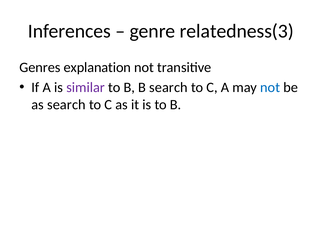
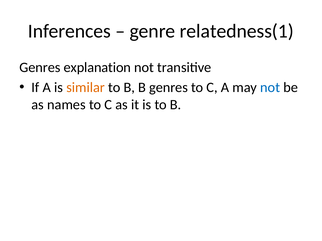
relatedness(3: relatedness(3 -> relatedness(1
similar colour: purple -> orange
B search: search -> genres
as search: search -> names
